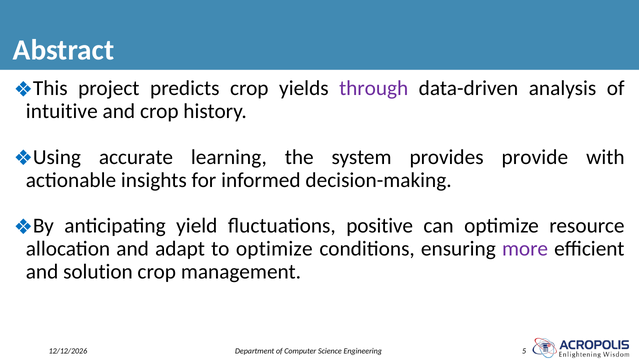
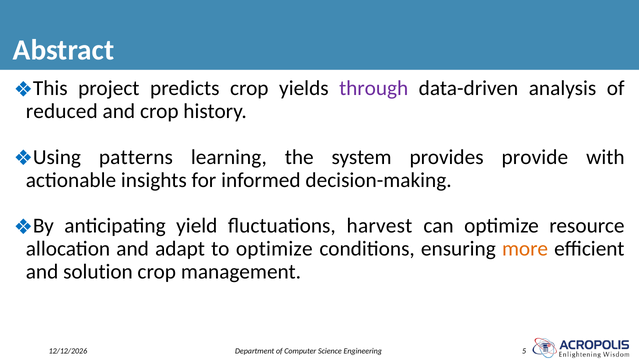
intuitive: intuitive -> reduced
accurate: accurate -> patterns
positive: positive -> harvest
more colour: purple -> orange
